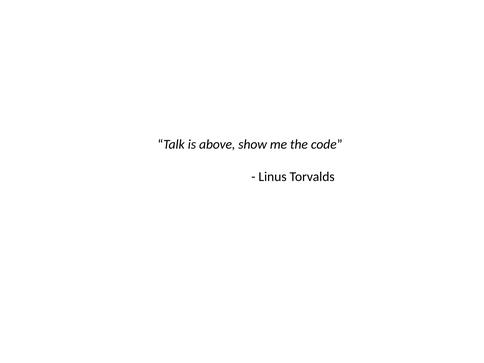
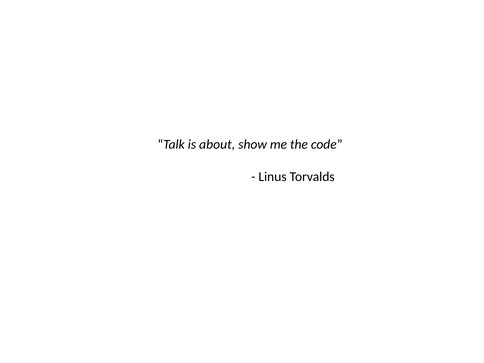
above: above -> about
